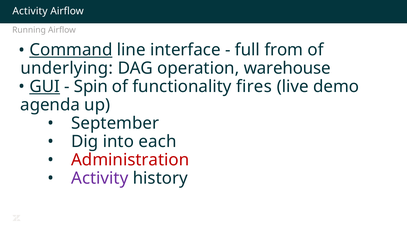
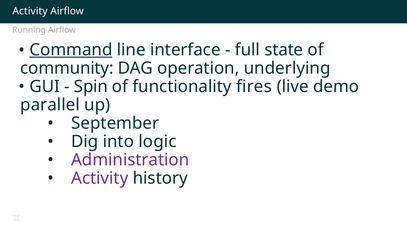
from: from -> state
underlying: underlying -> community
warehouse: warehouse -> underlying
GUI underline: present -> none
agenda: agenda -> parallel
each: each -> logic
Administration colour: red -> purple
